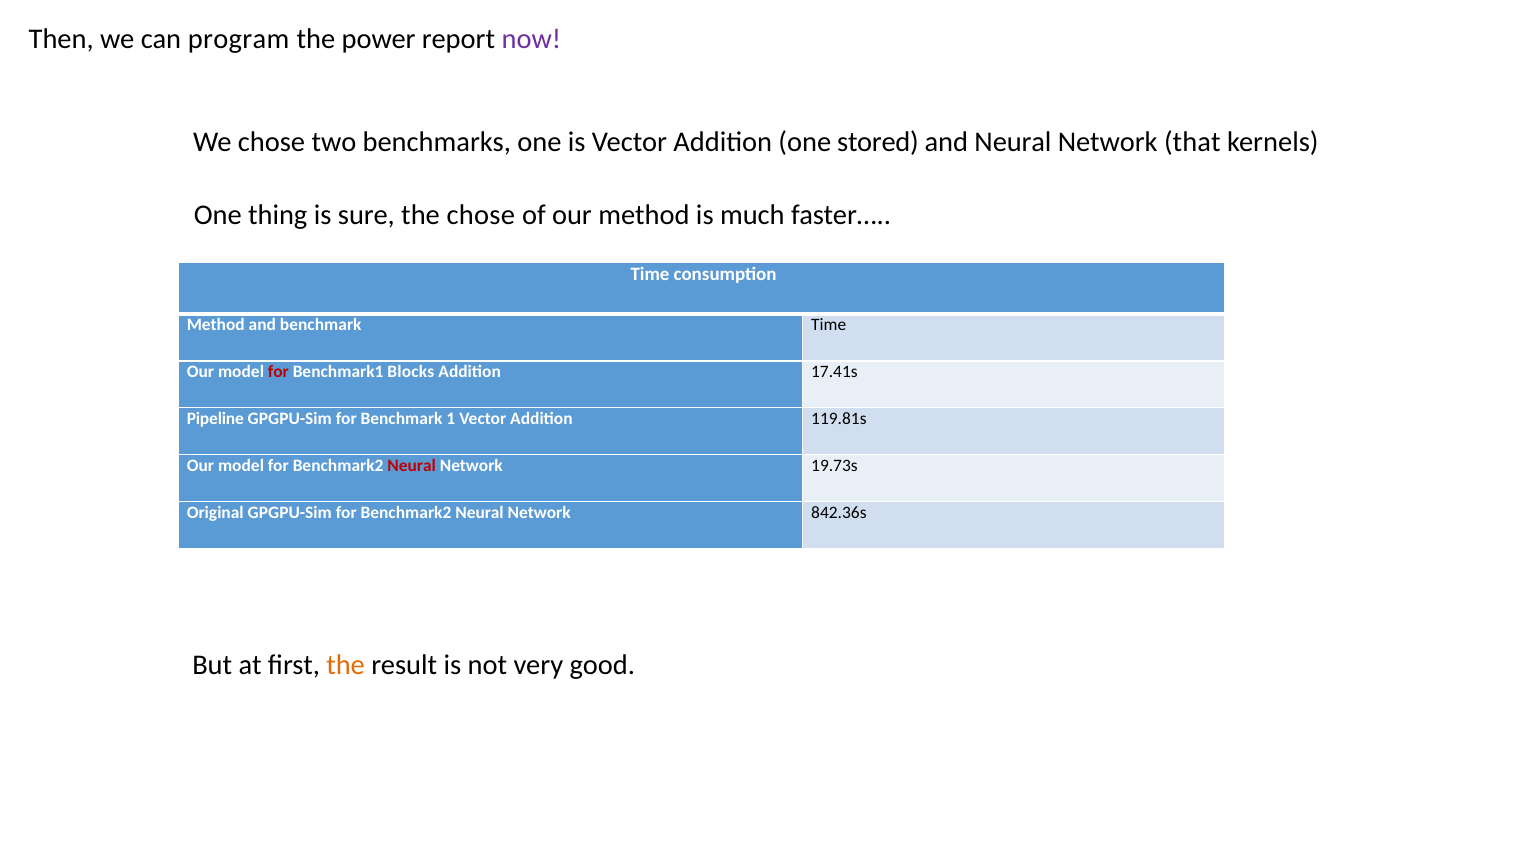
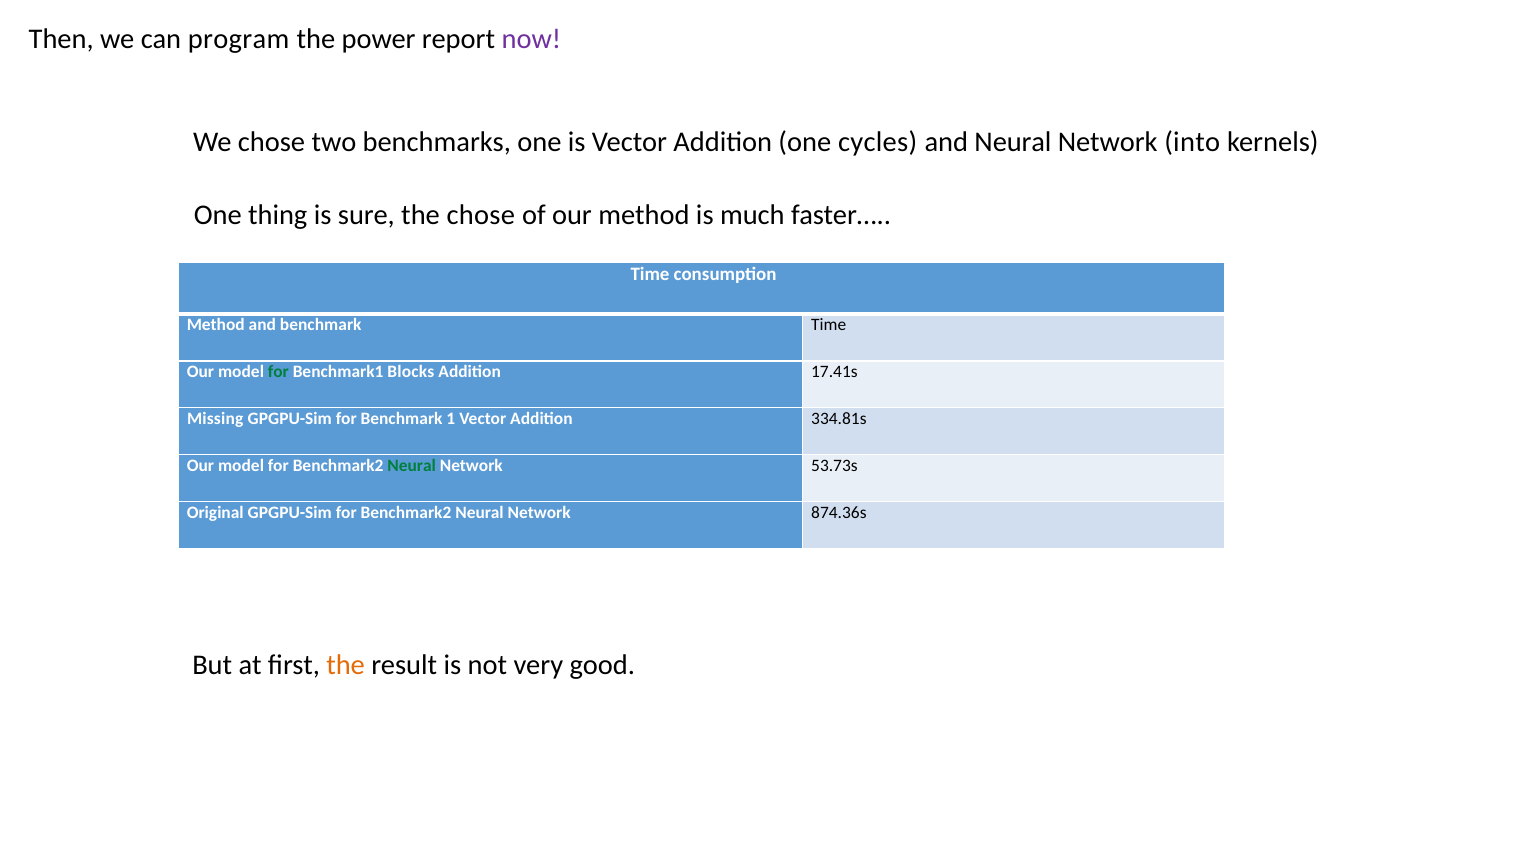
stored: stored -> cycles
that: that -> into
for at (278, 372) colour: red -> green
Pipeline: Pipeline -> Missing
119.81s: 119.81s -> 334.81s
Neural at (412, 466) colour: red -> green
19.73s: 19.73s -> 53.73s
842.36s: 842.36s -> 874.36s
